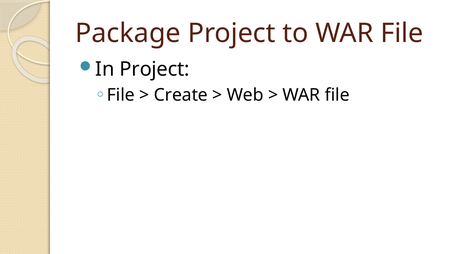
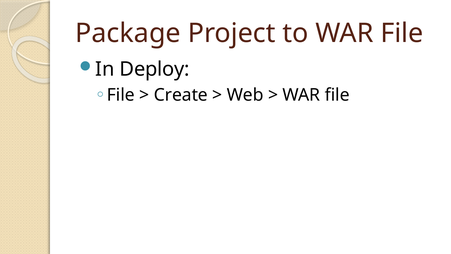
In Project: Project -> Deploy
